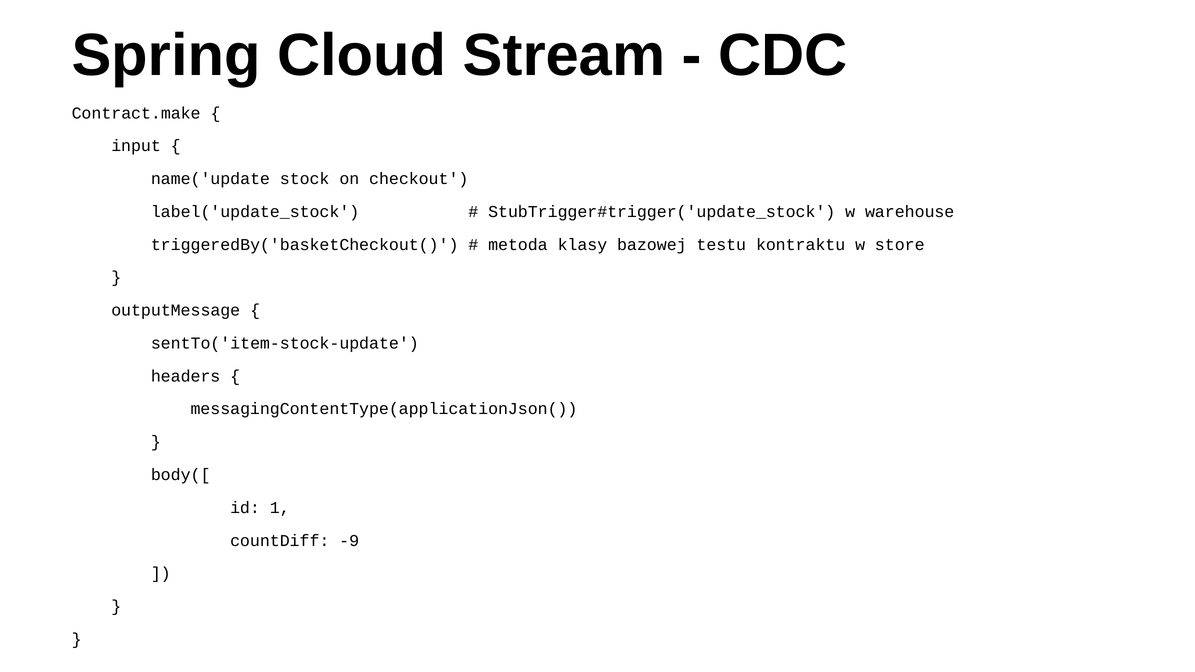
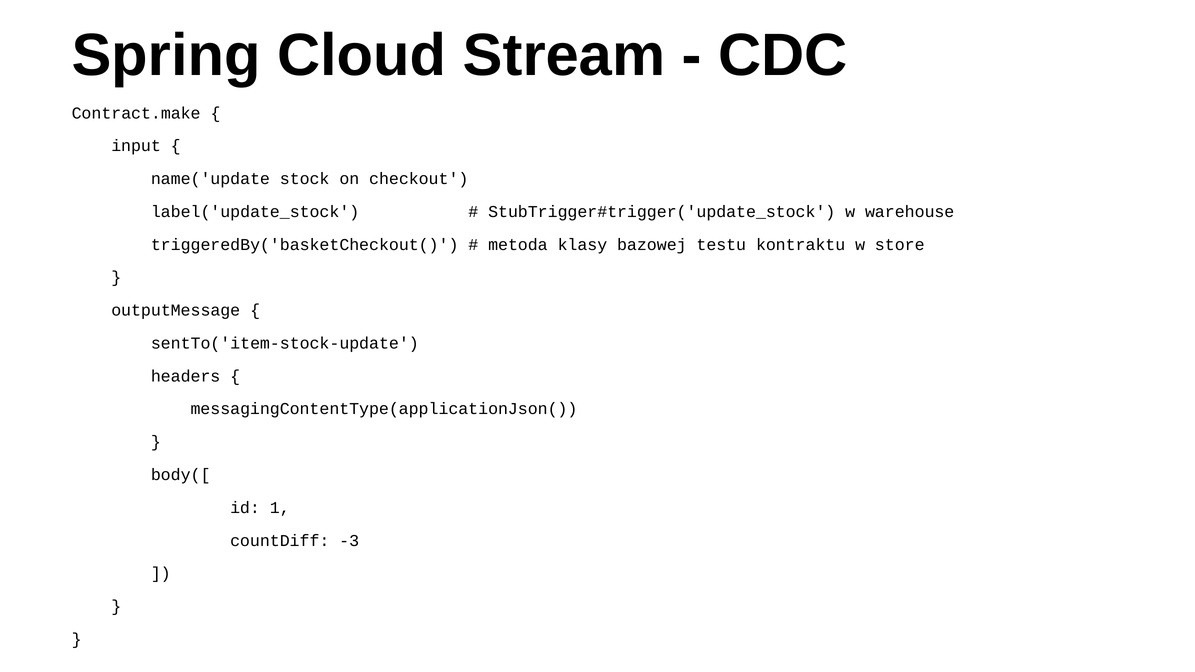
-9: -9 -> -3
